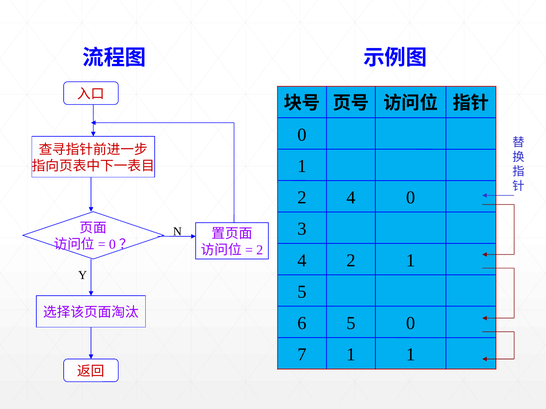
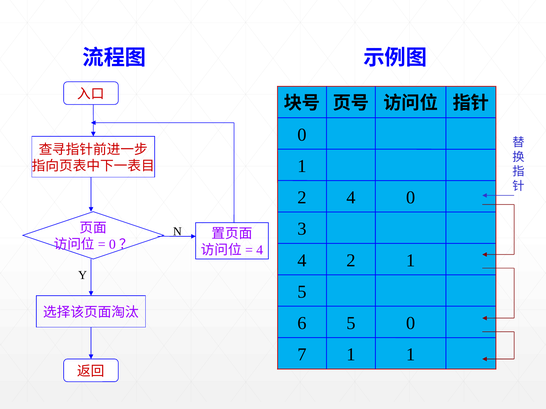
2 at (260, 250): 2 -> 4
